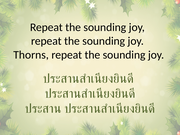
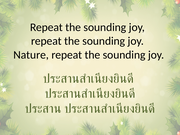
Thorns: Thorns -> Nature
